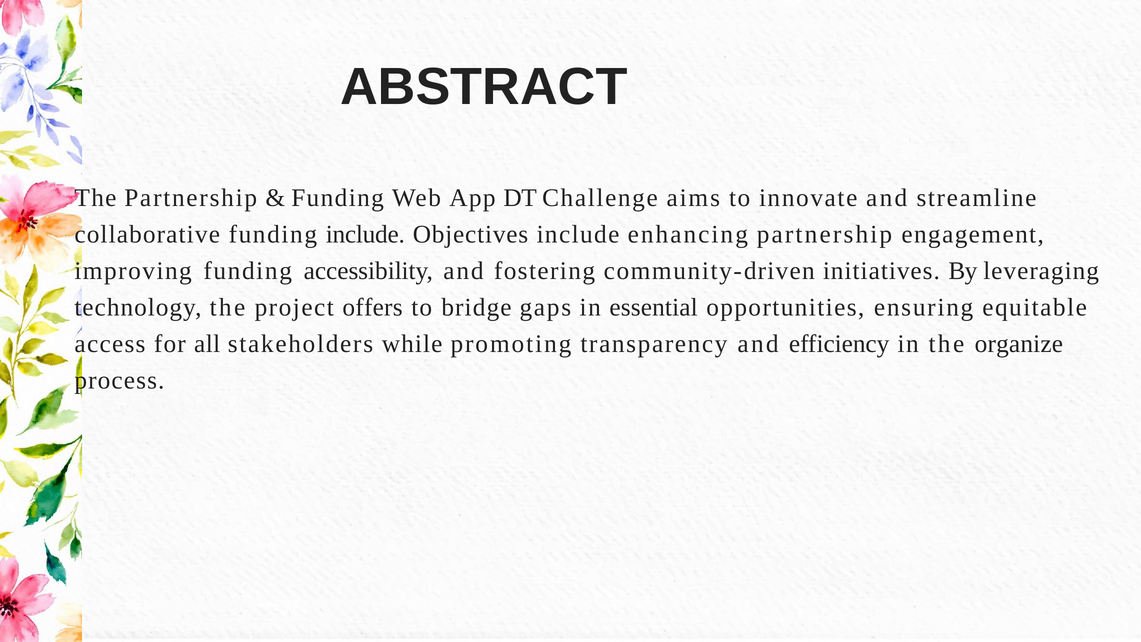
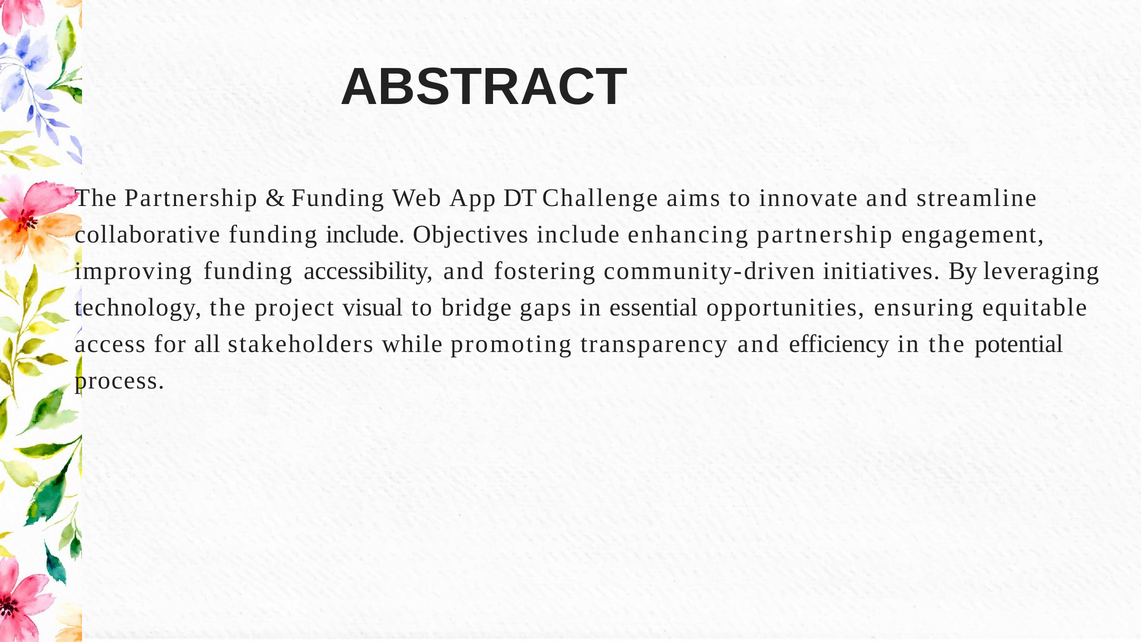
offers: offers -> visual
organize: organize -> potential
